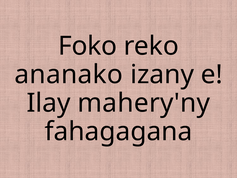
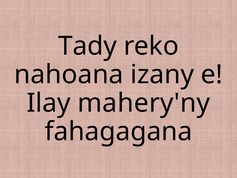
Foko: Foko -> Tady
ananako: ananako -> nahoana
